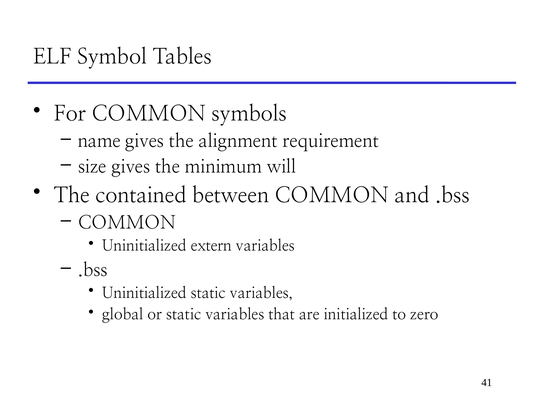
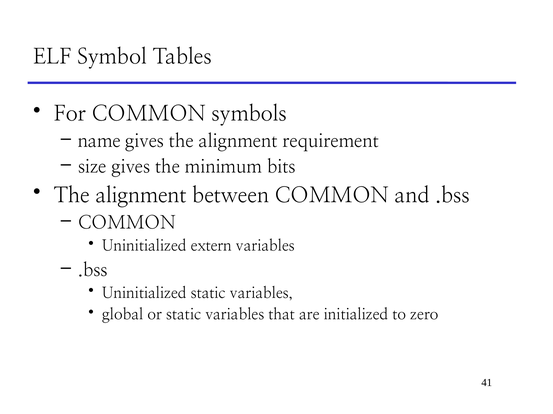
will: will -> bits
contained at (141, 196): contained -> alignment
